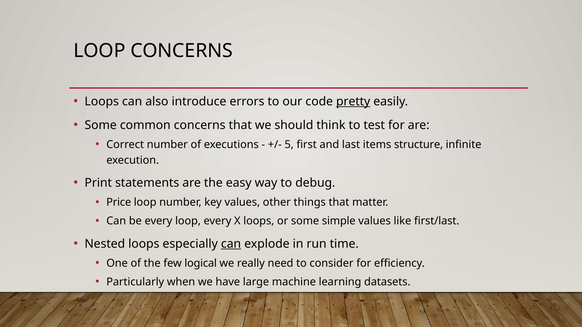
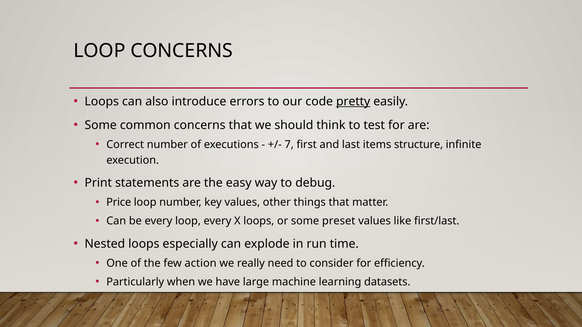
5: 5 -> 7
simple: simple -> preset
can at (231, 244) underline: present -> none
logical: logical -> action
